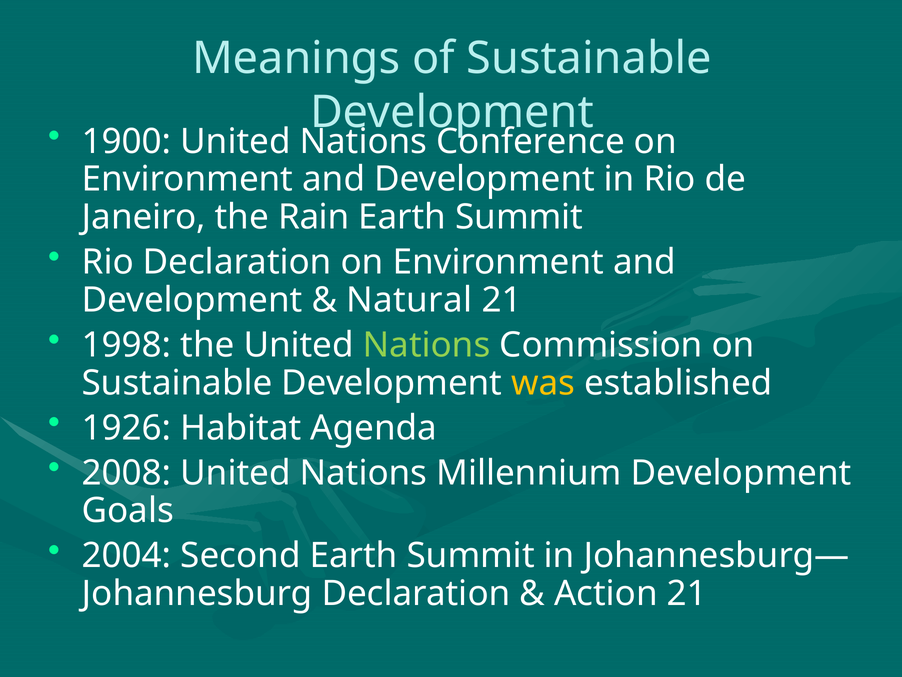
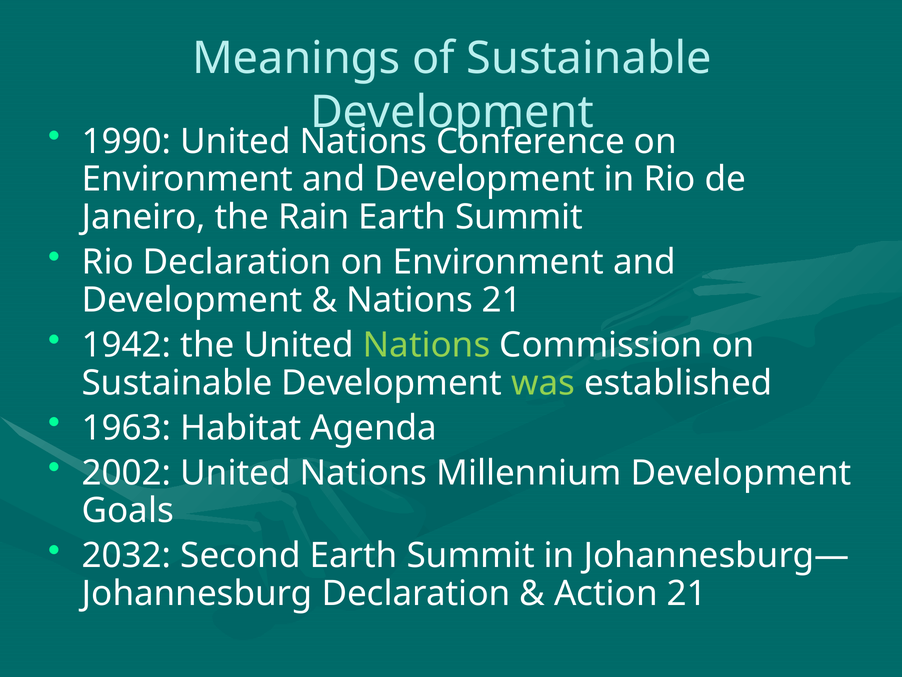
1900: 1900 -> 1990
Natural at (409, 300): Natural -> Nations
1998: 1998 -> 1942
was colour: yellow -> light green
1926: 1926 -> 1963
2008: 2008 -> 2002
2004: 2004 -> 2032
